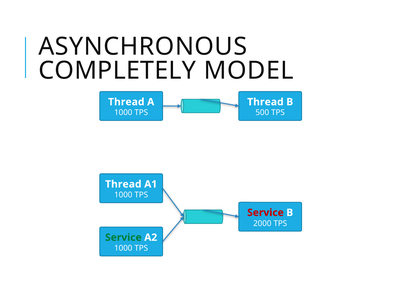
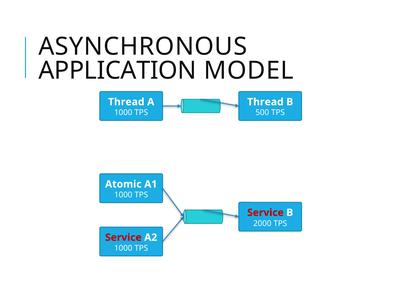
COMPLETELY: COMPLETELY -> APPLICATION
Thread at (123, 184): Thread -> Atomic
Service at (123, 237) colour: green -> red
